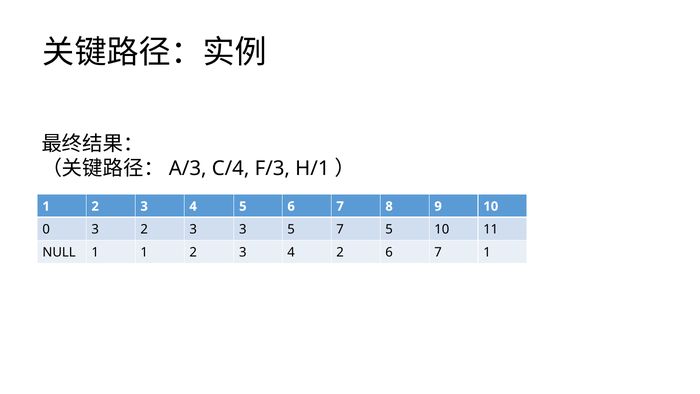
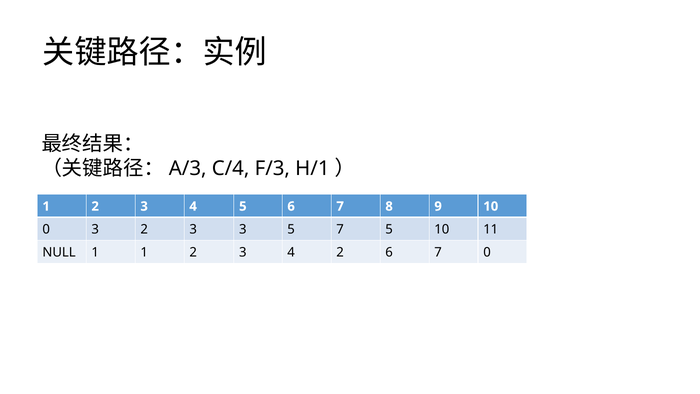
7 1: 1 -> 0
